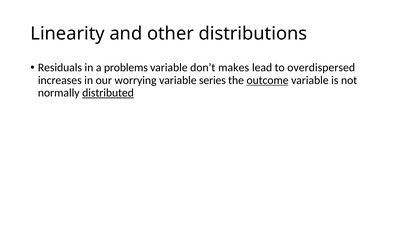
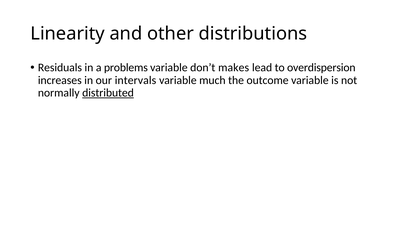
overdispersed: overdispersed -> overdispersion
worrying: worrying -> intervals
series: series -> much
outcome underline: present -> none
